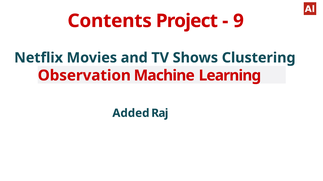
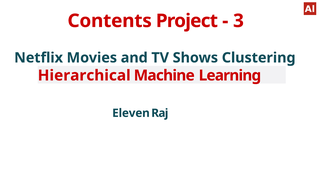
9: 9 -> 3
Observation: Observation -> Hierarchical
Added: Added -> Eleven
